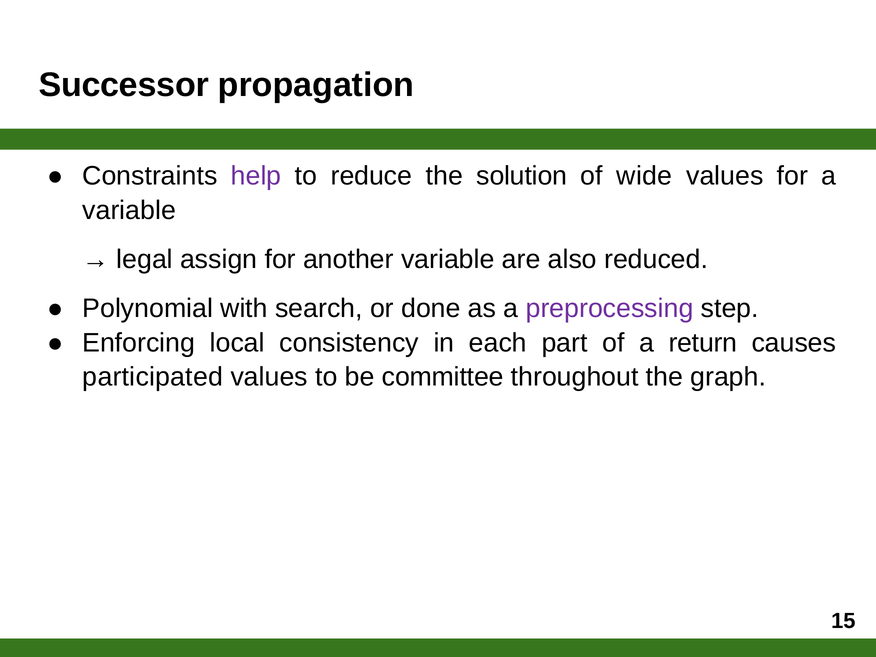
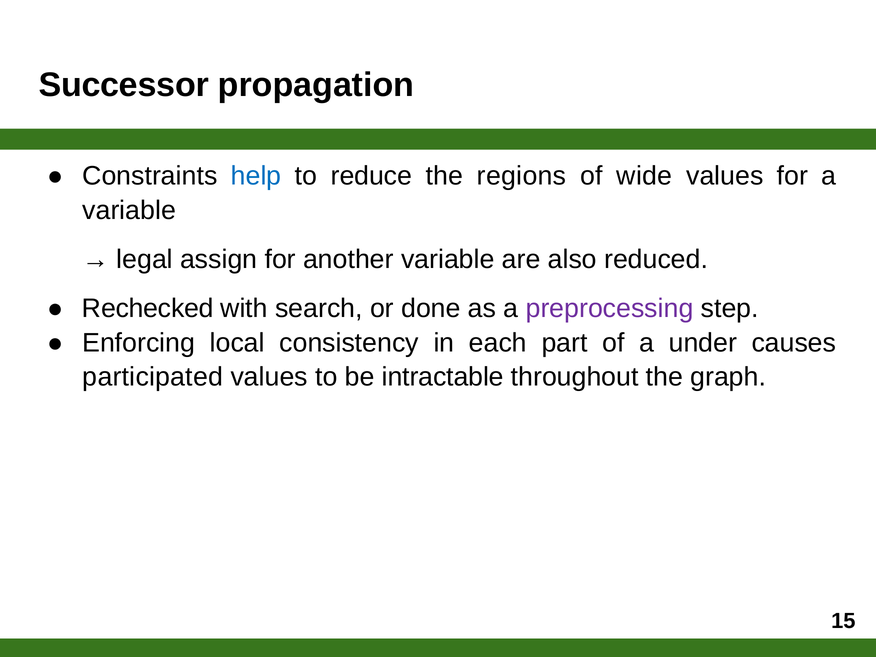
help colour: purple -> blue
solution: solution -> regions
Polynomial: Polynomial -> Rechecked
return: return -> under
committee: committee -> intractable
